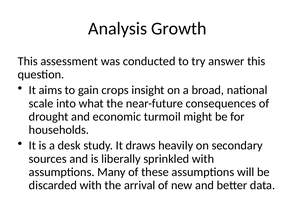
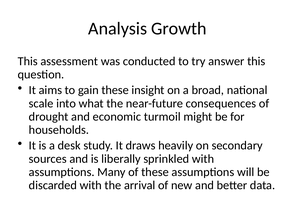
gain crops: crops -> these
